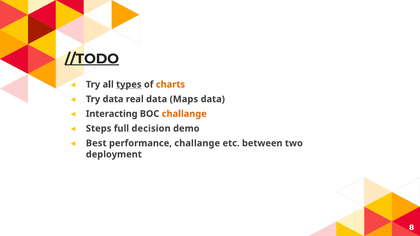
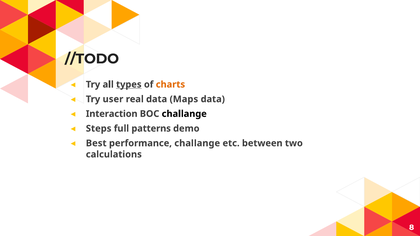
//TODO underline: present -> none
Try data: data -> user
Interacting: Interacting -> Interaction
challange at (184, 114) colour: orange -> black
decision: decision -> patterns
deployment: deployment -> calculations
